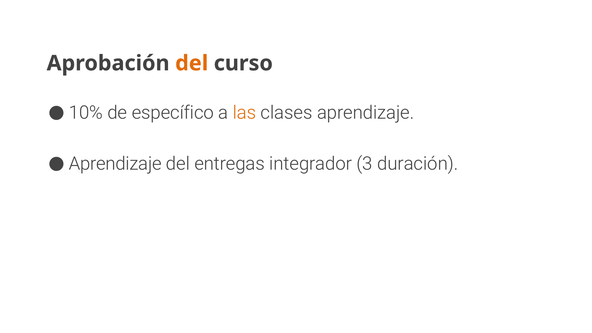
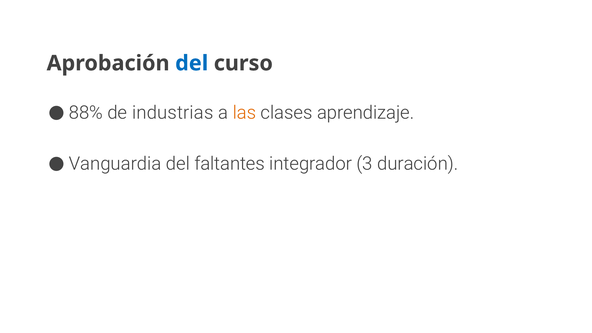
del at (192, 63) colour: orange -> blue
10%: 10% -> 88%
específico: específico -> industrias
Aprendizaje at (115, 164): Aprendizaje -> Vanguardia
entregas: entregas -> faltantes
